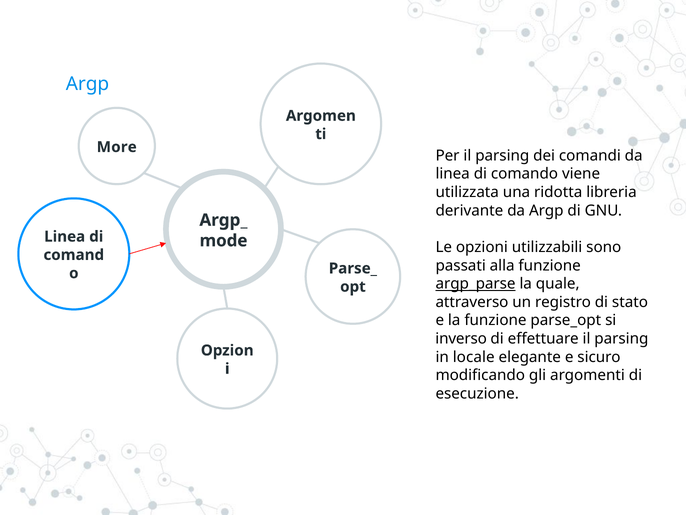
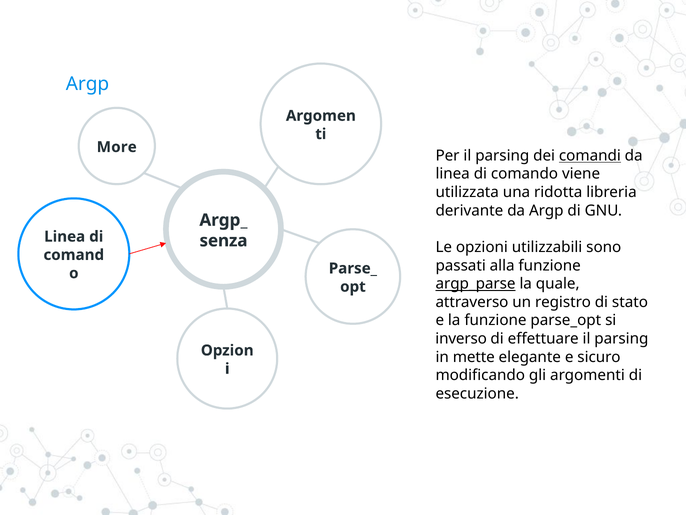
comandi underline: none -> present
mode: mode -> senza
locale: locale -> mette
